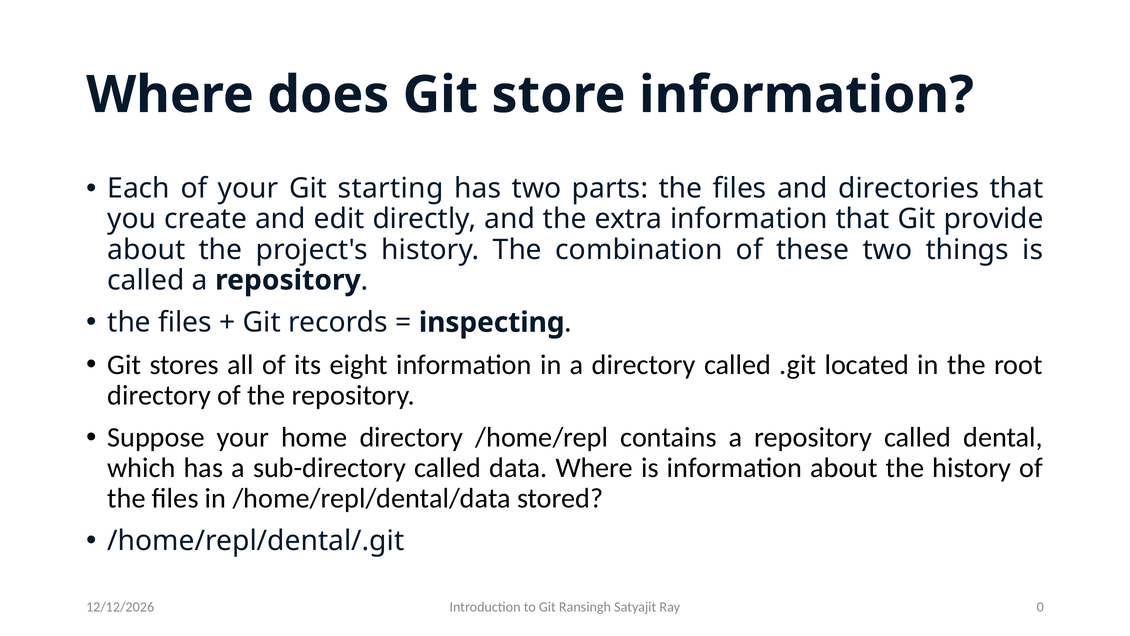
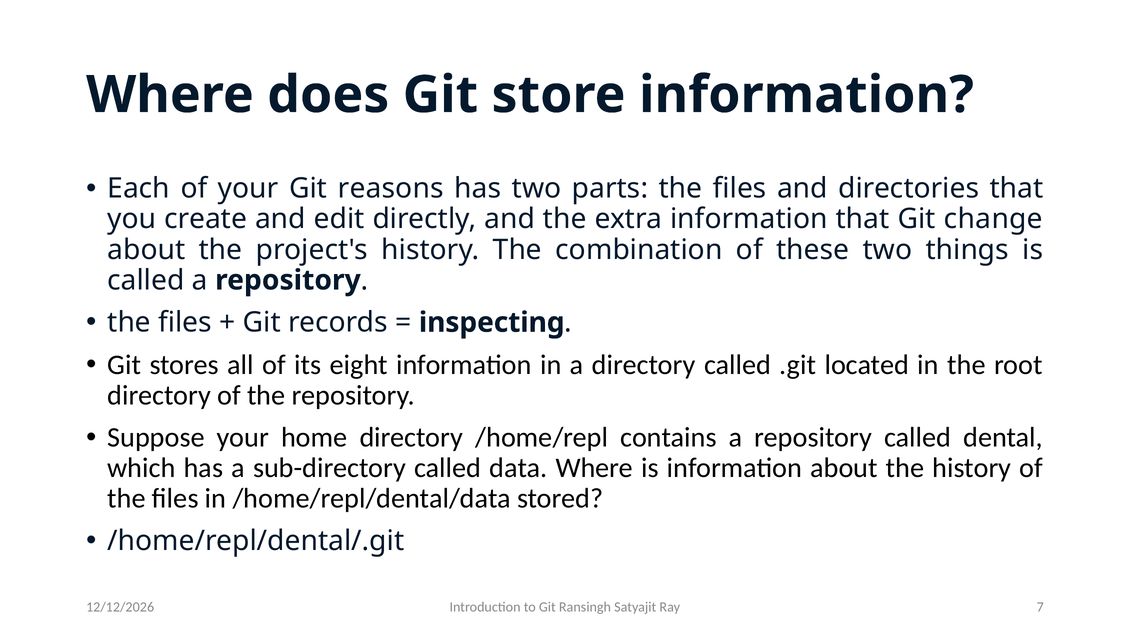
starting: starting -> reasons
provide: provide -> change
0: 0 -> 7
